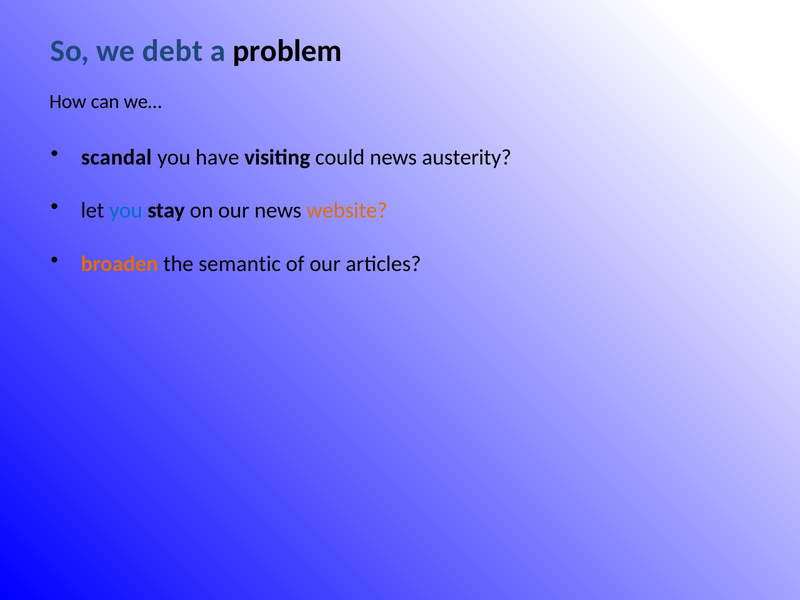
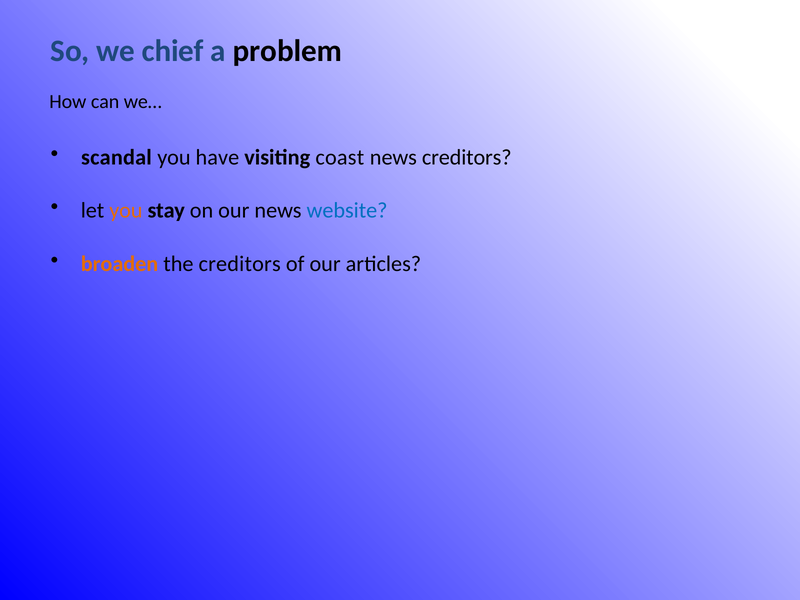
debt: debt -> chief
could: could -> coast
news austerity: austerity -> creditors
you at (126, 211) colour: blue -> orange
website colour: orange -> blue
the semantic: semantic -> creditors
